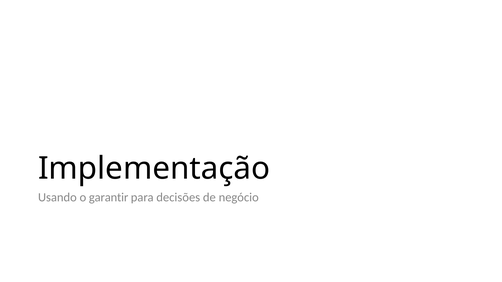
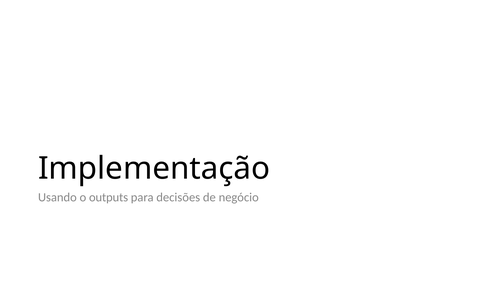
garantir: garantir -> outputs
